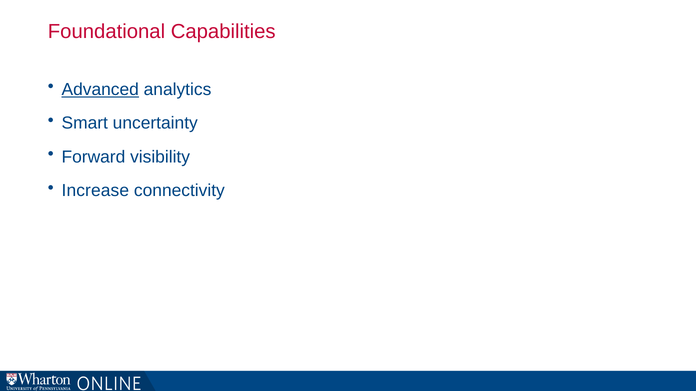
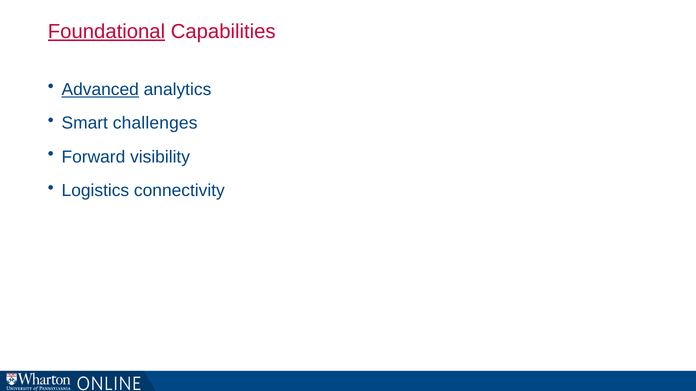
Foundational underline: none -> present
uncertainty: uncertainty -> challenges
Increase: Increase -> Logistics
